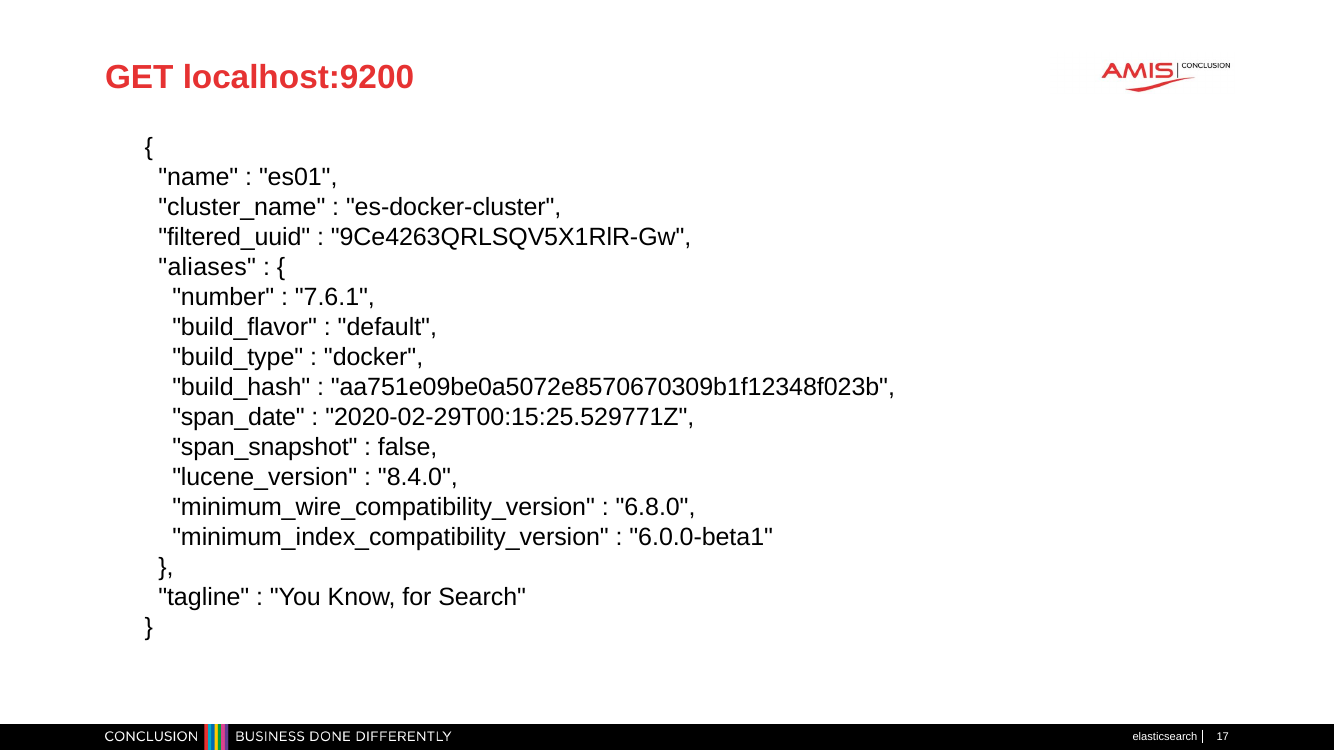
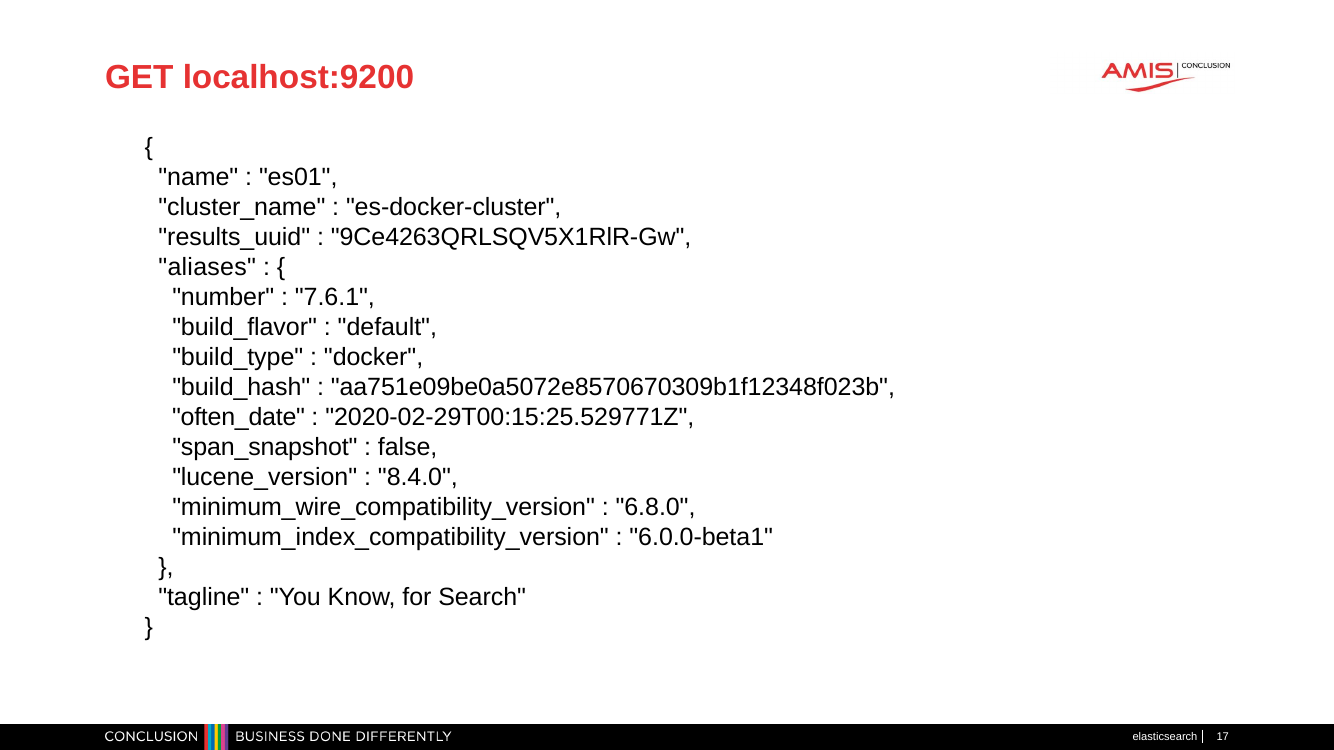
filtered_uuid: filtered_uuid -> results_uuid
span_date: span_date -> often_date
